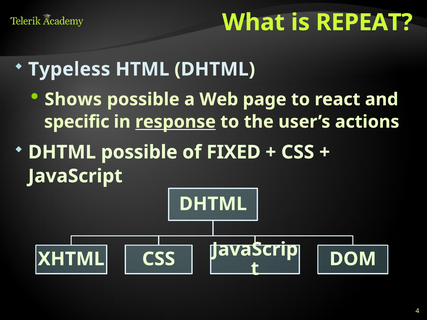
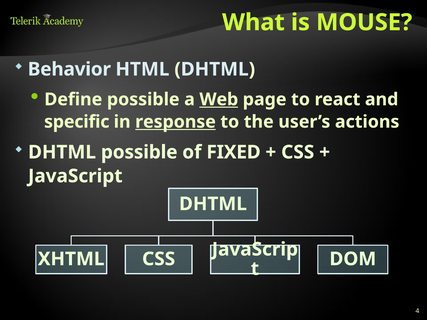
REPEAT: REPEAT -> MOUSE
Typeless: Typeless -> Behavior
Shows: Shows -> Define
Web underline: none -> present
